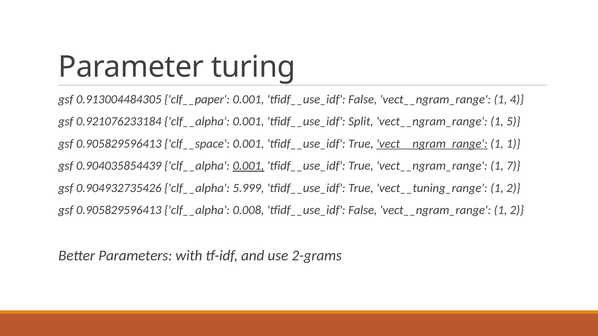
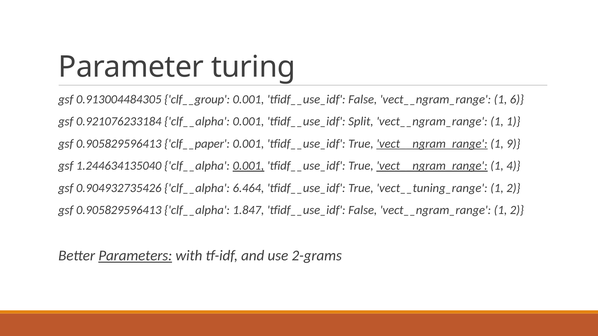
clf__paper: clf__paper -> clf__group
4: 4 -> 6
1 5: 5 -> 1
clf__space: clf__space -> clf__paper
1 1: 1 -> 9
0.904035854439: 0.904035854439 -> 1.244634135040
vect__ngram_range at (432, 166) underline: none -> present
7: 7 -> 4
5.999: 5.999 -> 6.464
0.008: 0.008 -> 1.847
Parameters underline: none -> present
